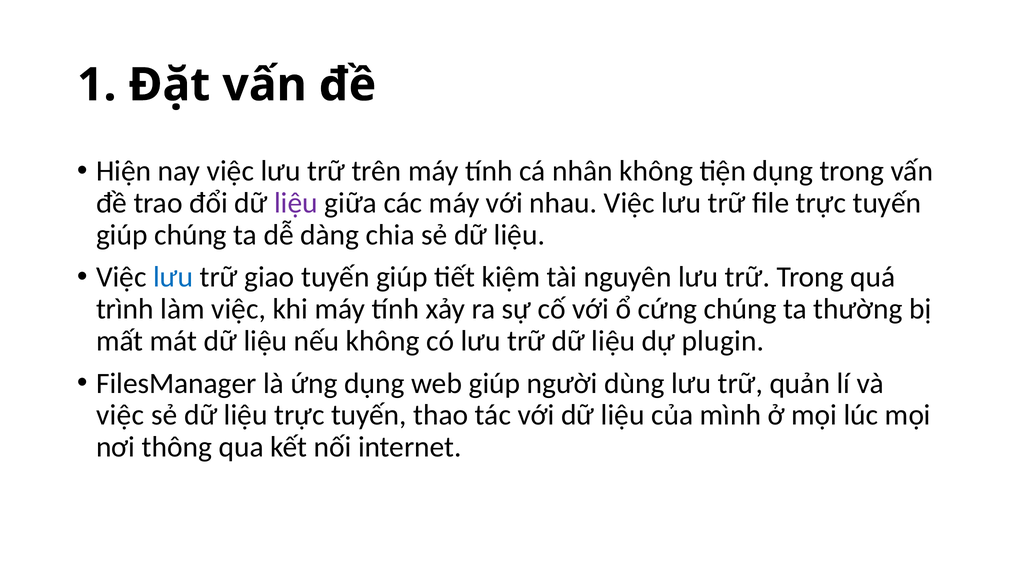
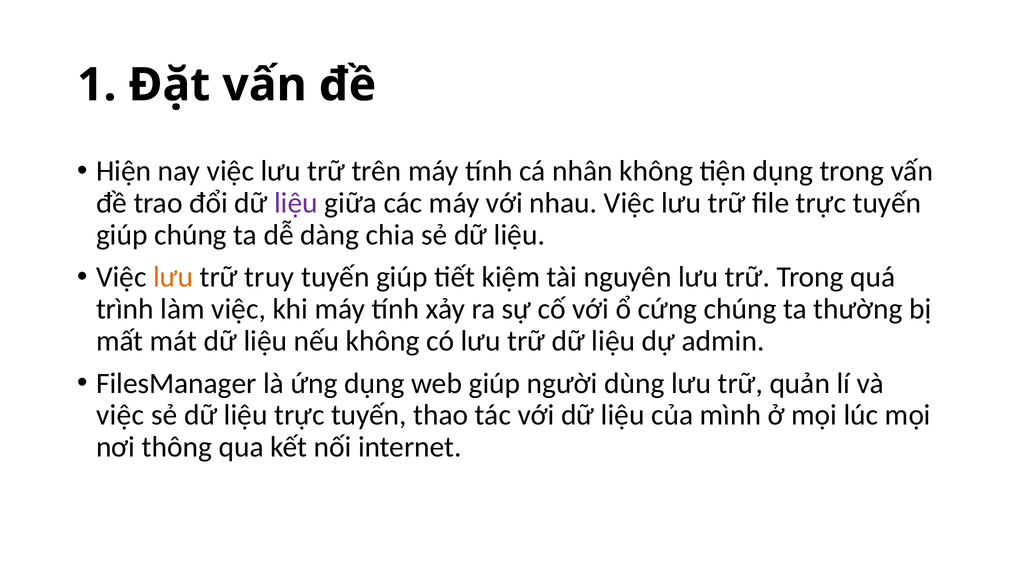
lưu at (173, 277) colour: blue -> orange
giao: giao -> truy
plugin: plugin -> admin
